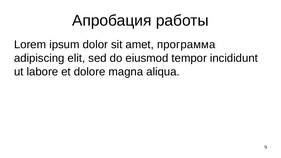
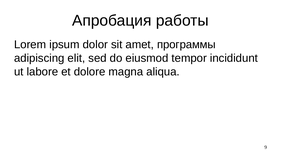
программа: программа -> программы
